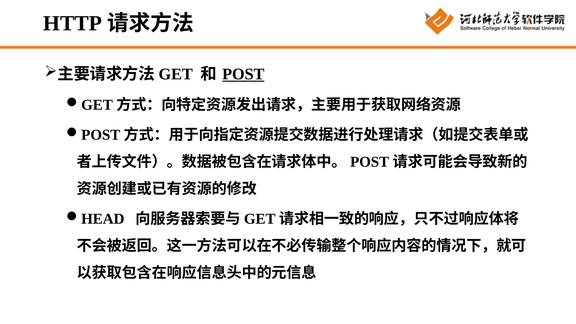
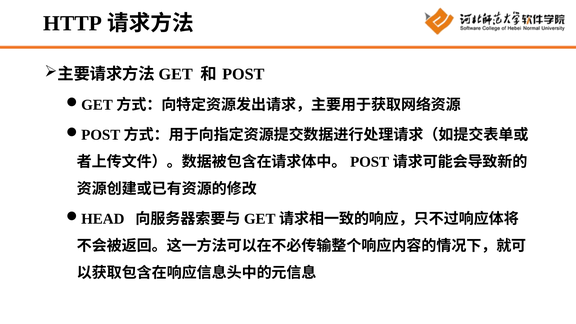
POST underline: present -> none
